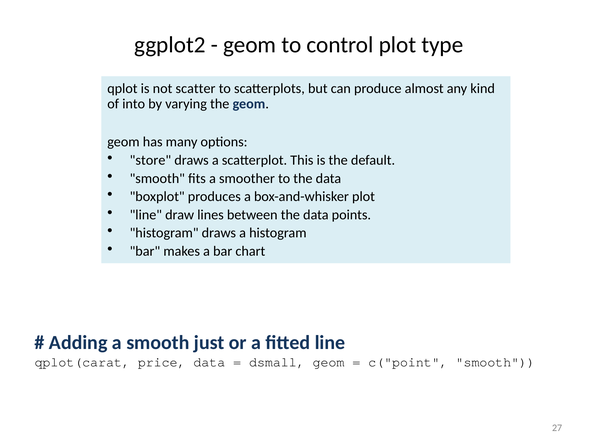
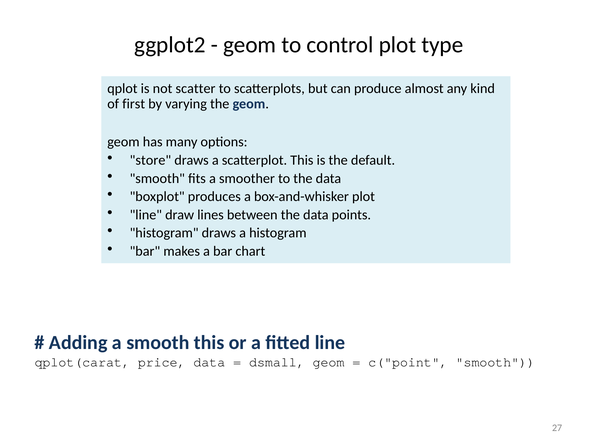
into: into -> first
smooth just: just -> this
